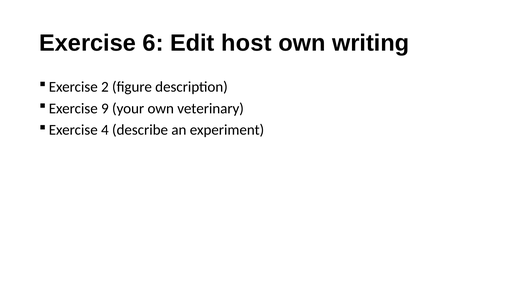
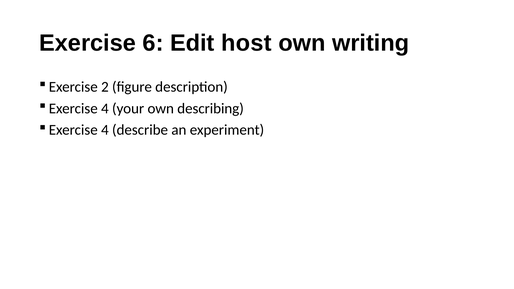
9 at (105, 108): 9 -> 4
veterinary: veterinary -> describing
